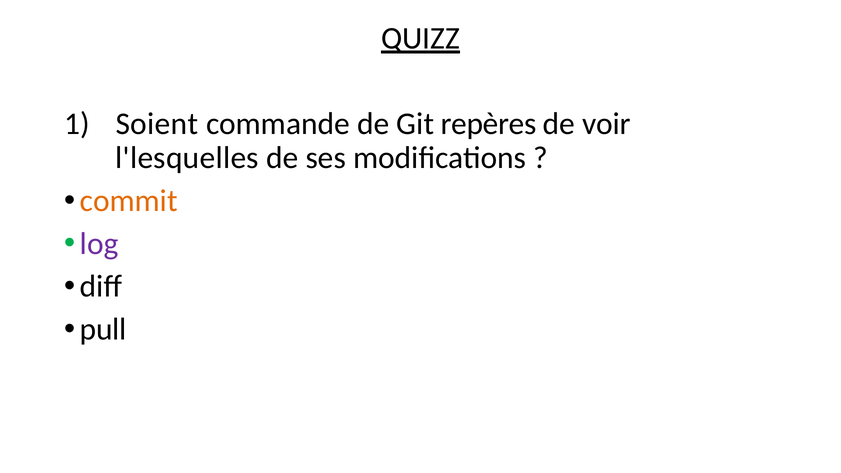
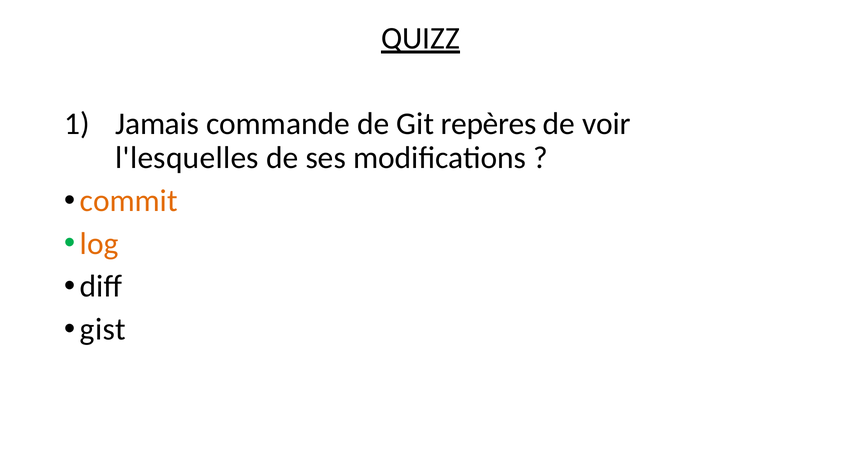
Soient: Soient -> Jamais
log colour: purple -> orange
pull: pull -> gist
